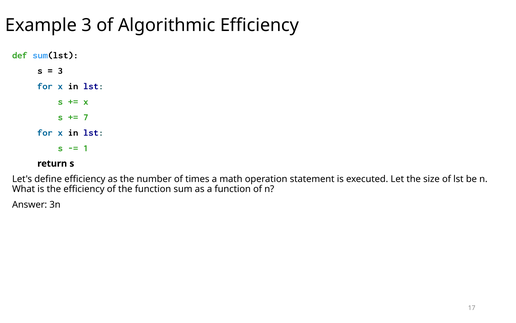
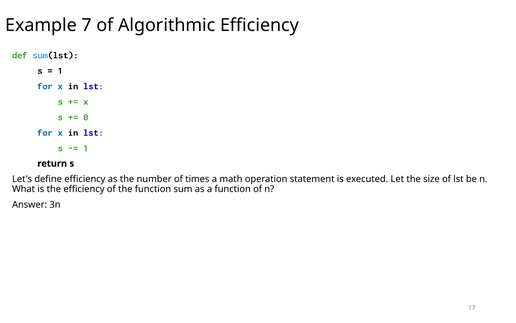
Example 3: 3 -> 7
3 at (60, 71): 3 -> 1
7: 7 -> 0
